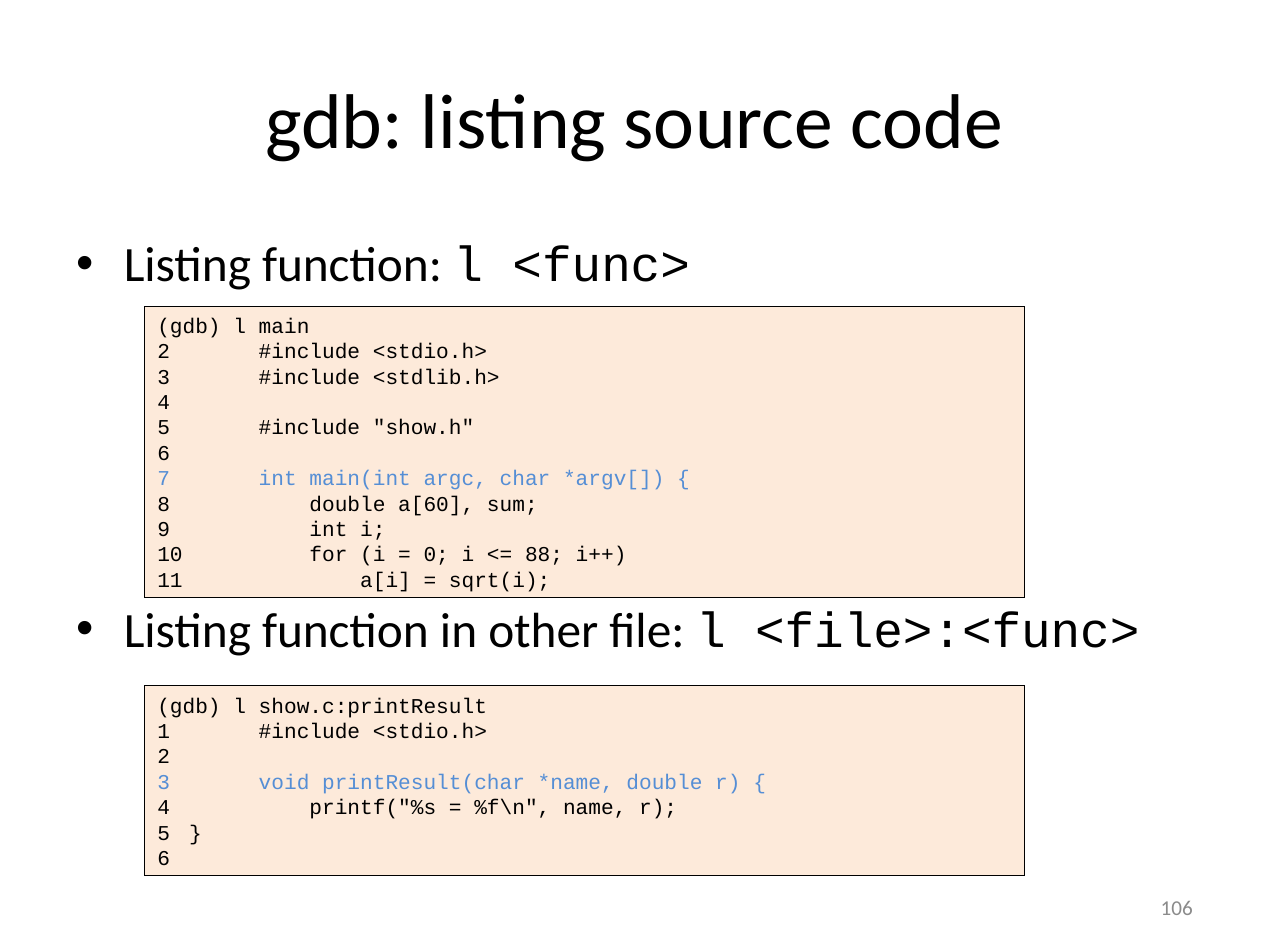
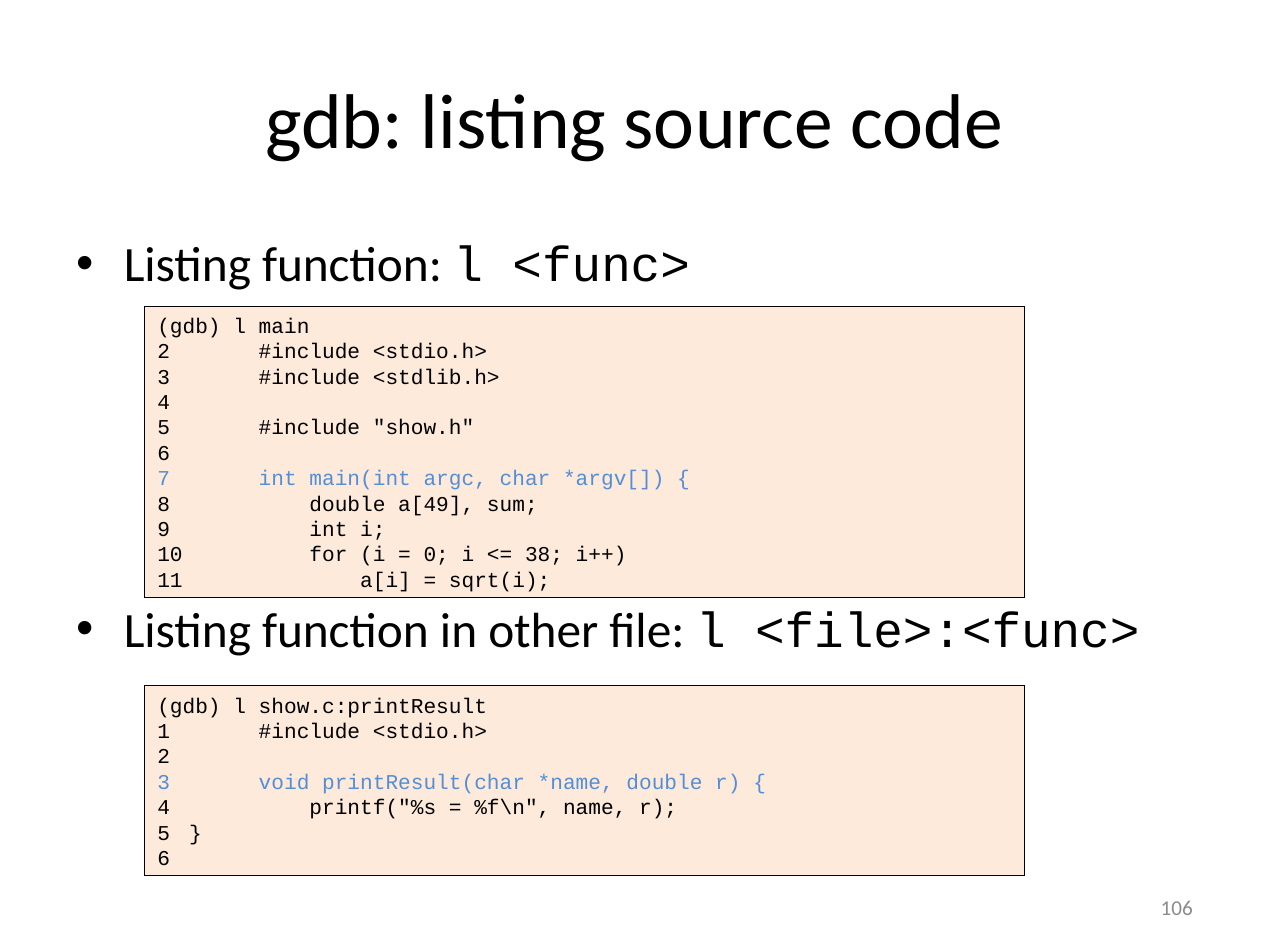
a[60: a[60 -> a[49
88: 88 -> 38
